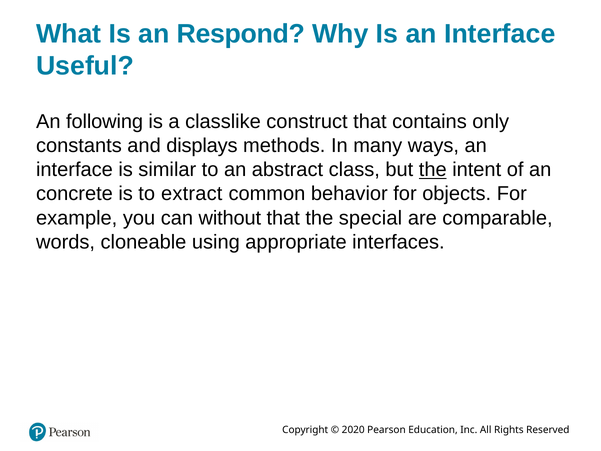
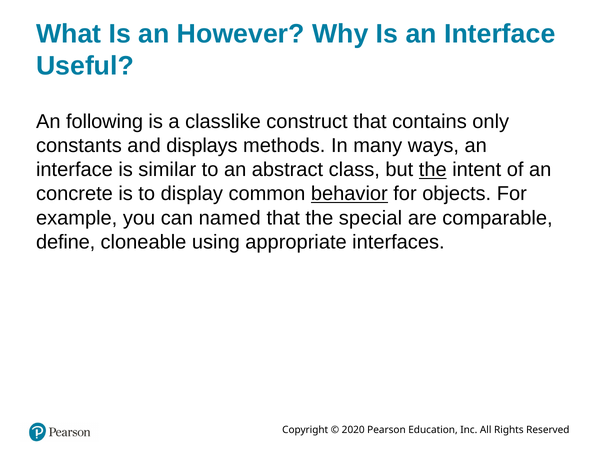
Respond: Respond -> However
extract: extract -> display
behavior underline: none -> present
without: without -> named
words: words -> define
